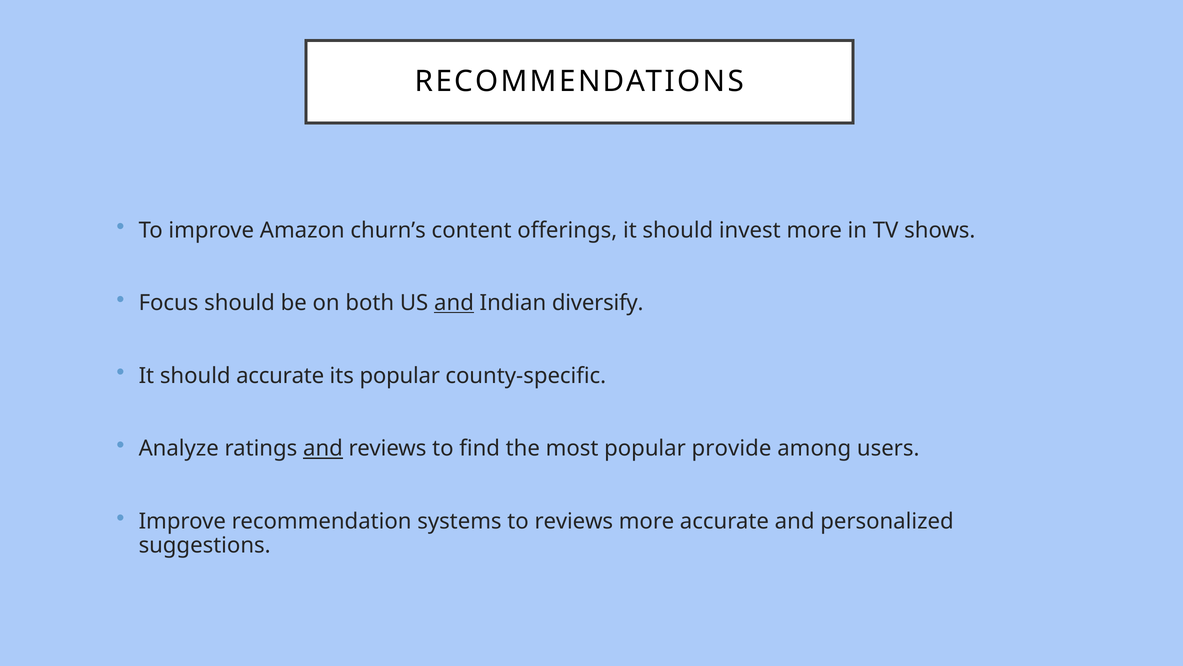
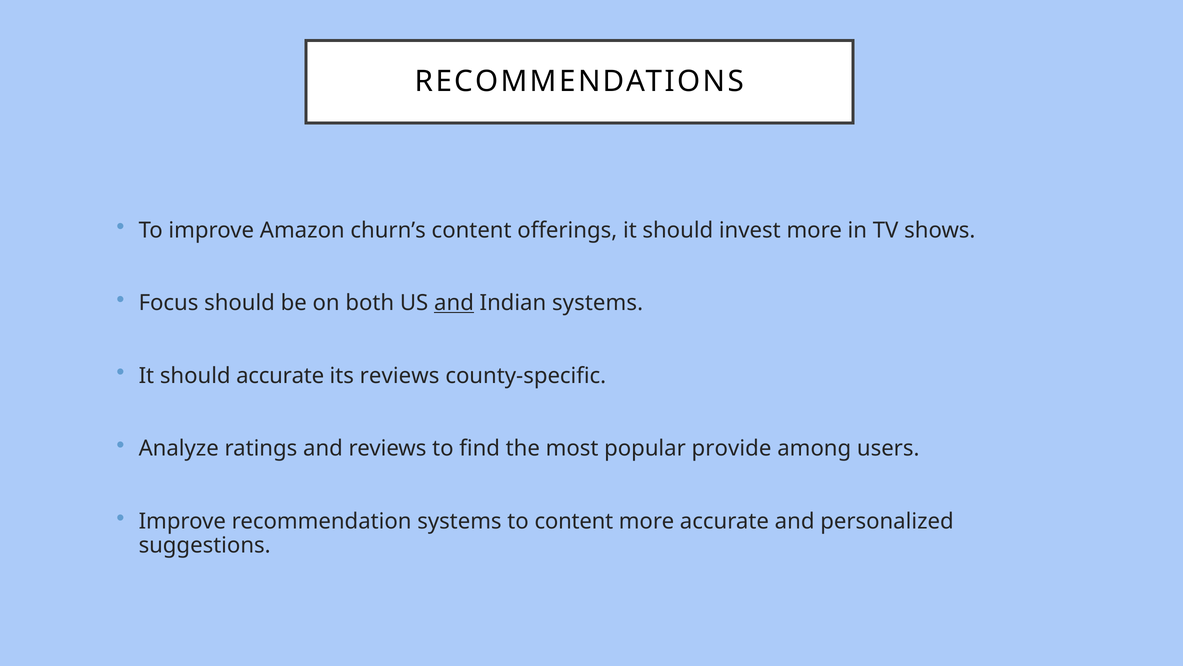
Indian diversify: diversify -> systems
its popular: popular -> reviews
and at (323, 448) underline: present -> none
to reviews: reviews -> content
